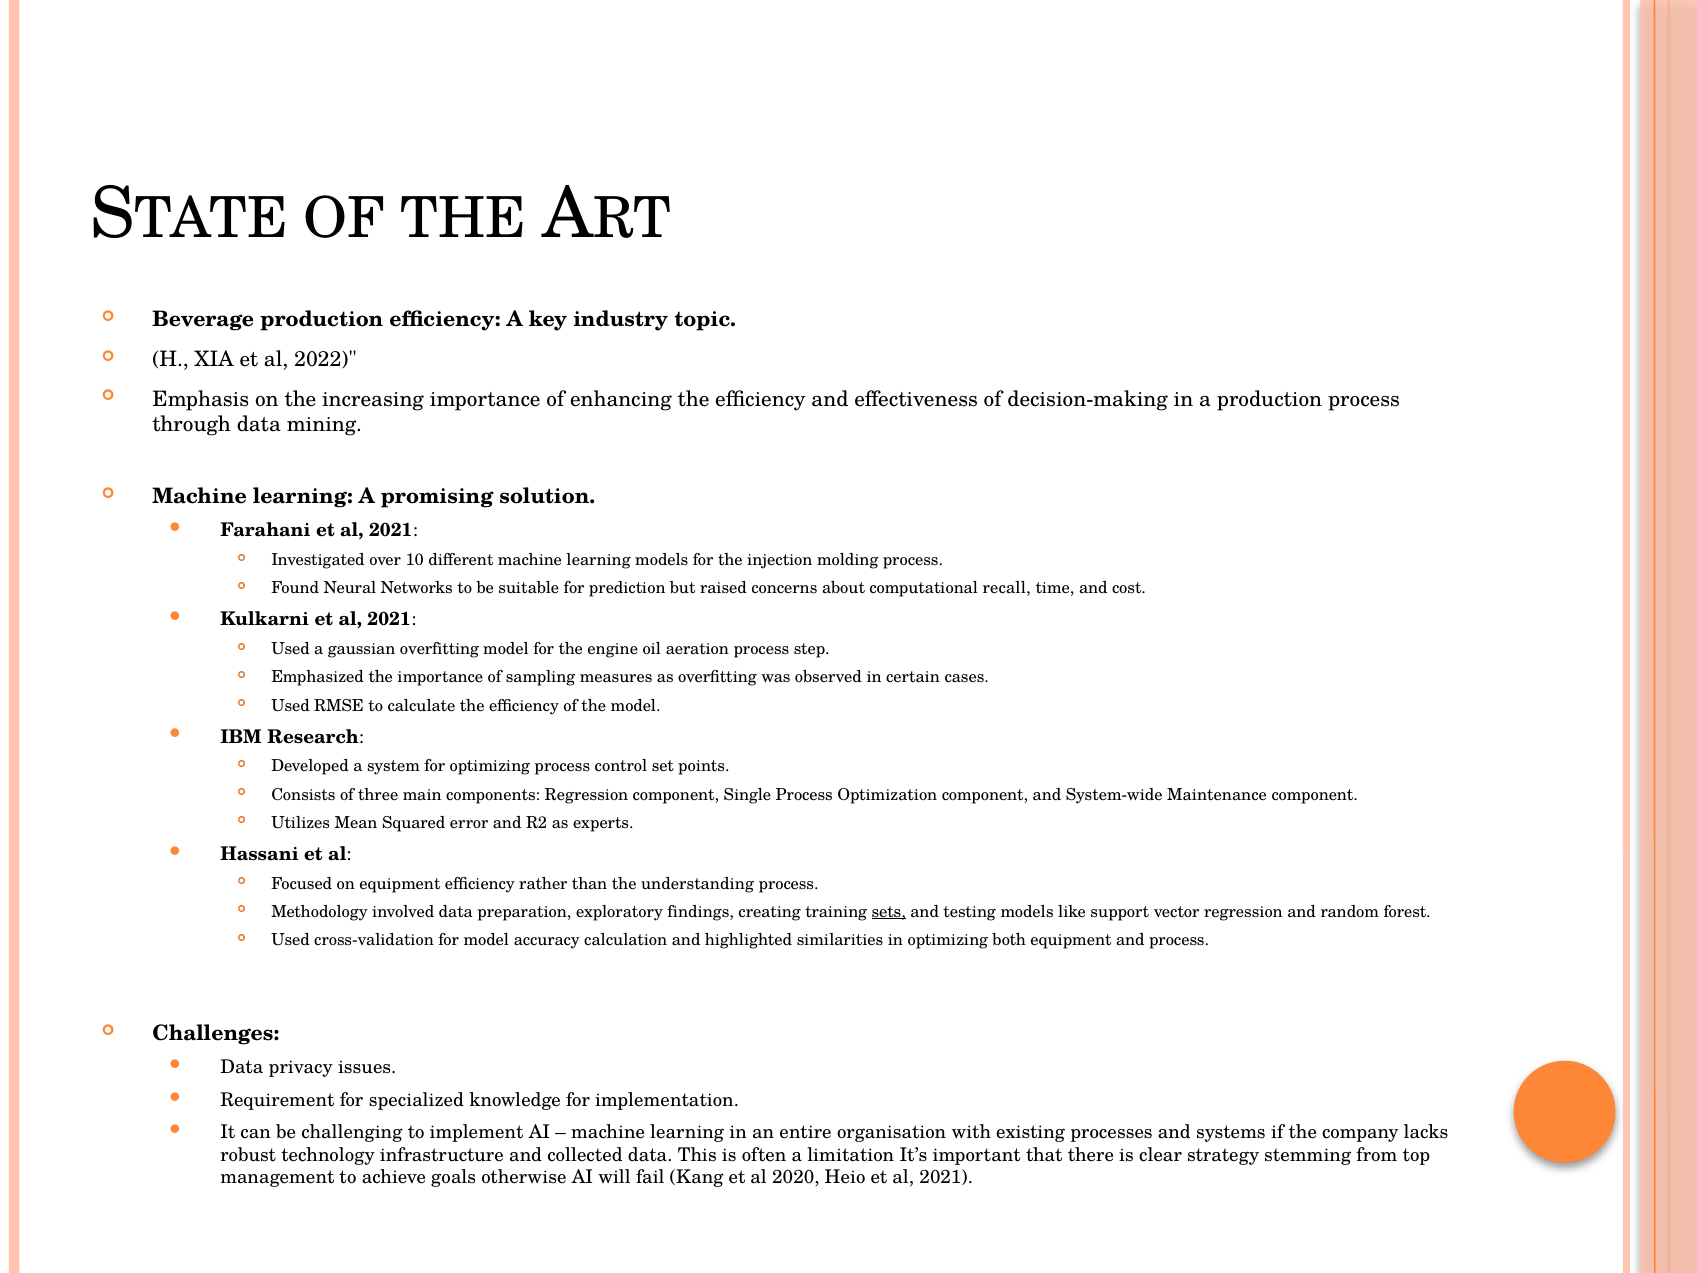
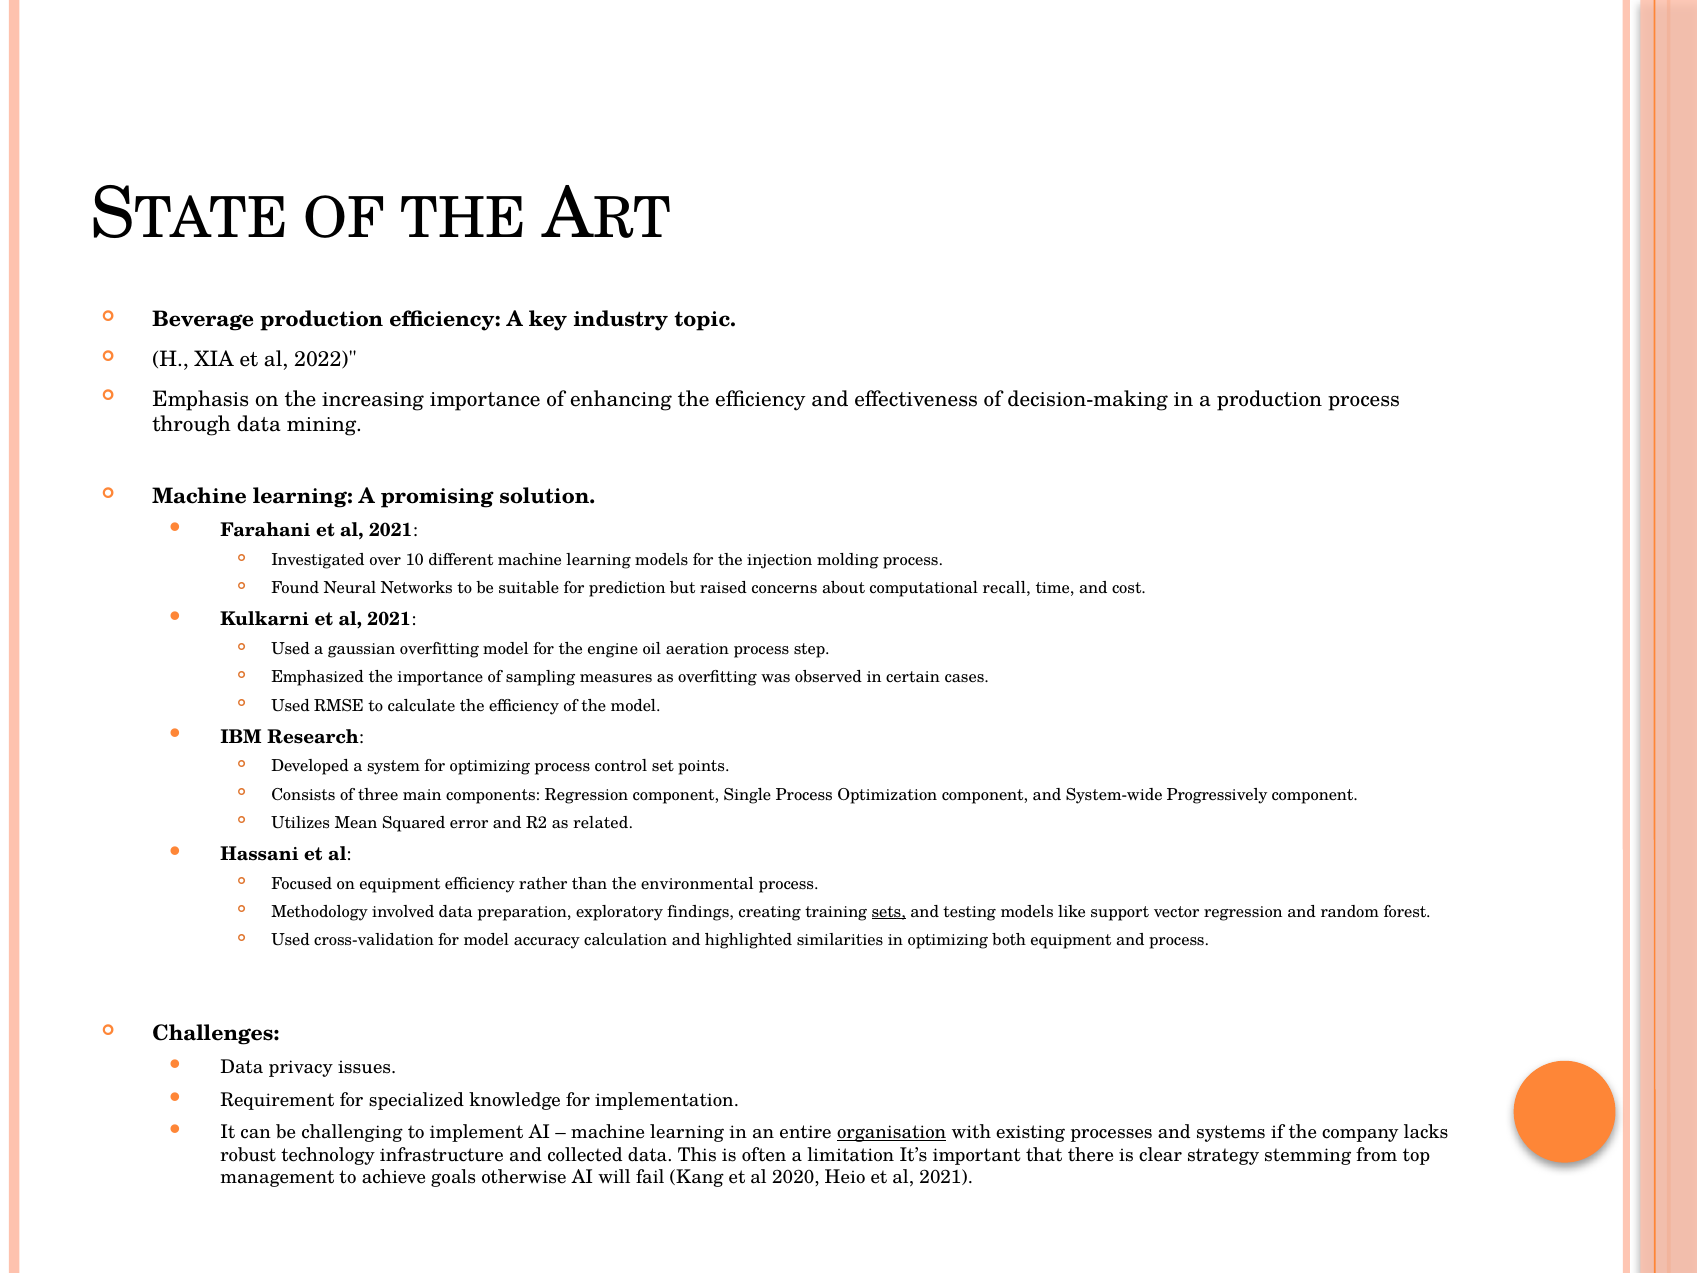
Maintenance: Maintenance -> Progressively
experts: experts -> related
understanding: understanding -> environmental
organisation underline: none -> present
